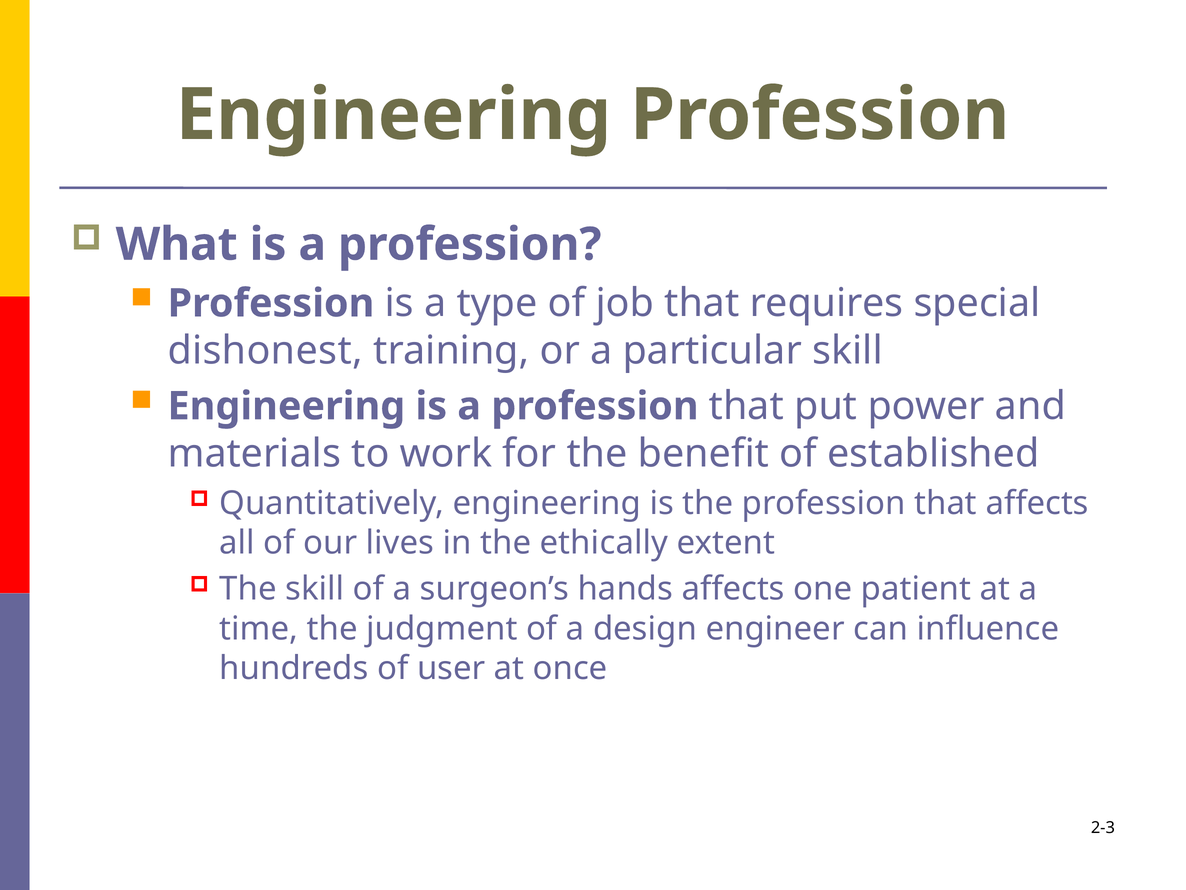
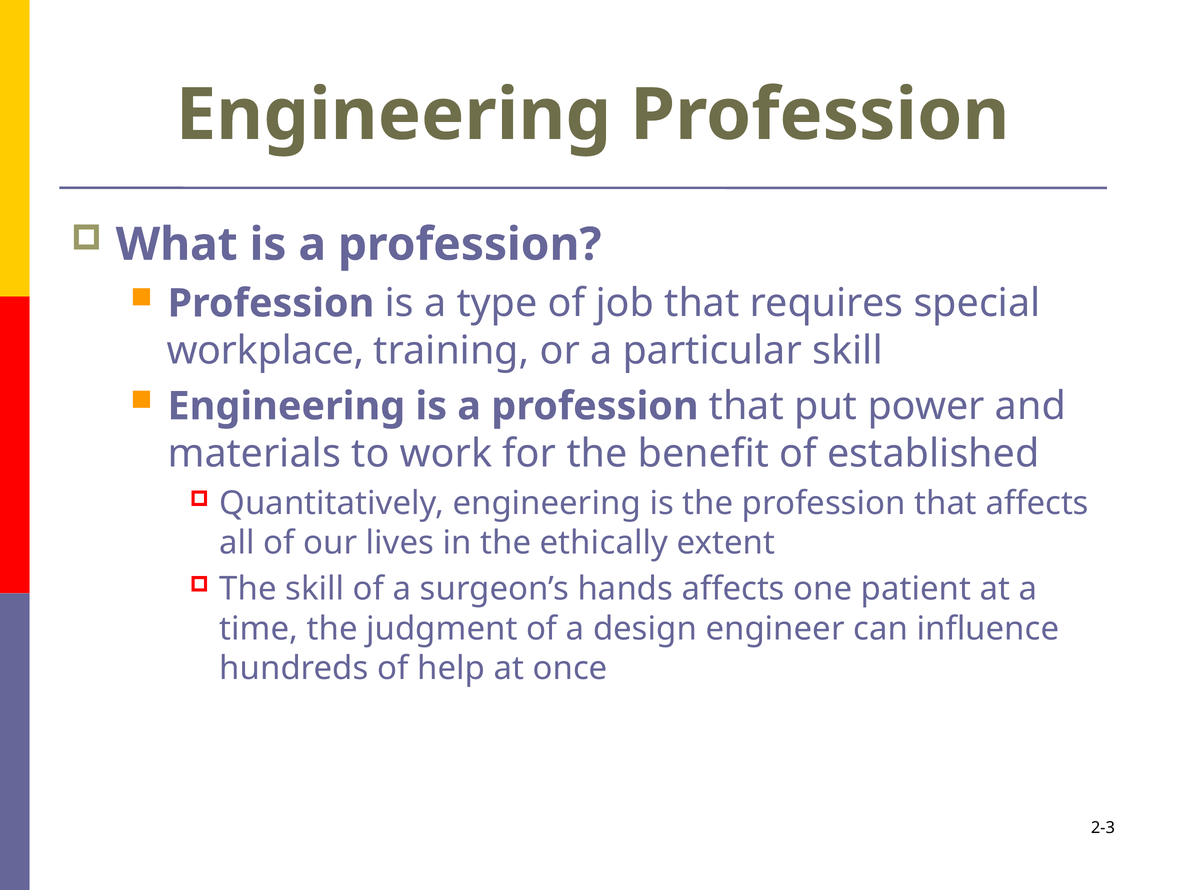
dishonest: dishonest -> workplace
user: user -> help
